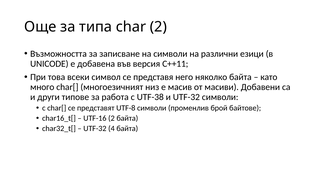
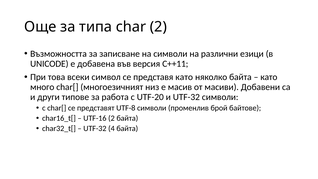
представя него: него -> като
UTF-38: UTF-38 -> UTF-20
